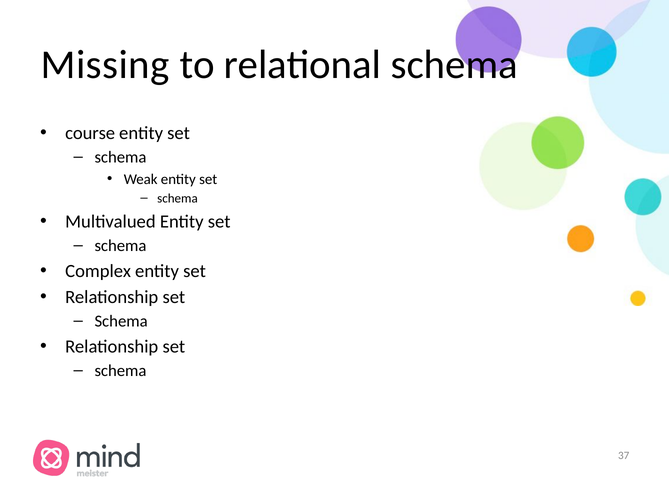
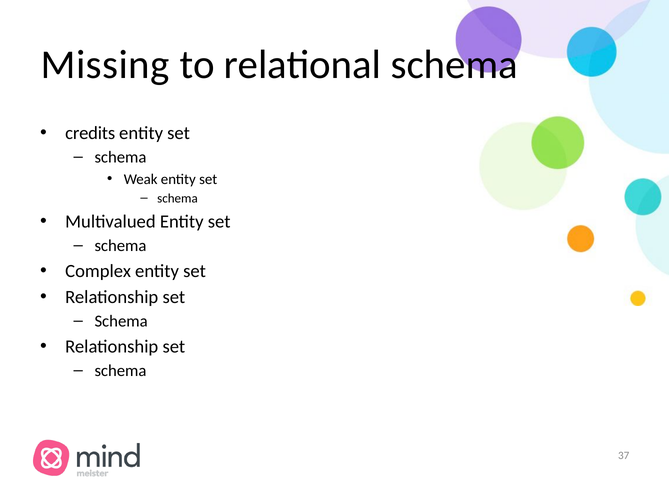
course: course -> credits
